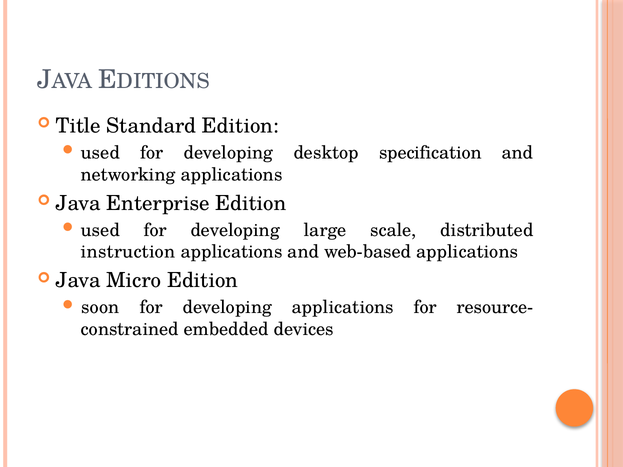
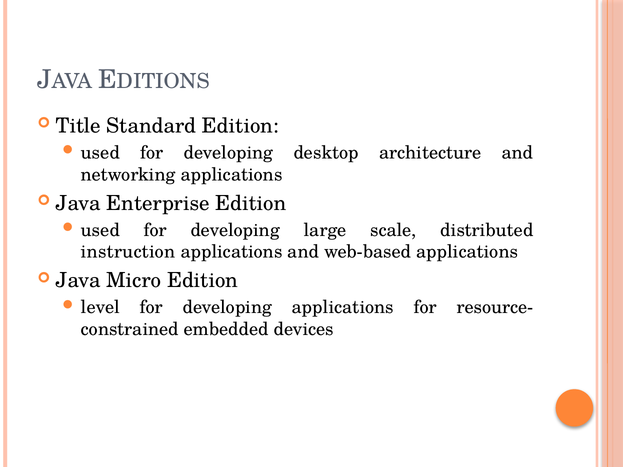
specification: specification -> architecture
soon: soon -> level
